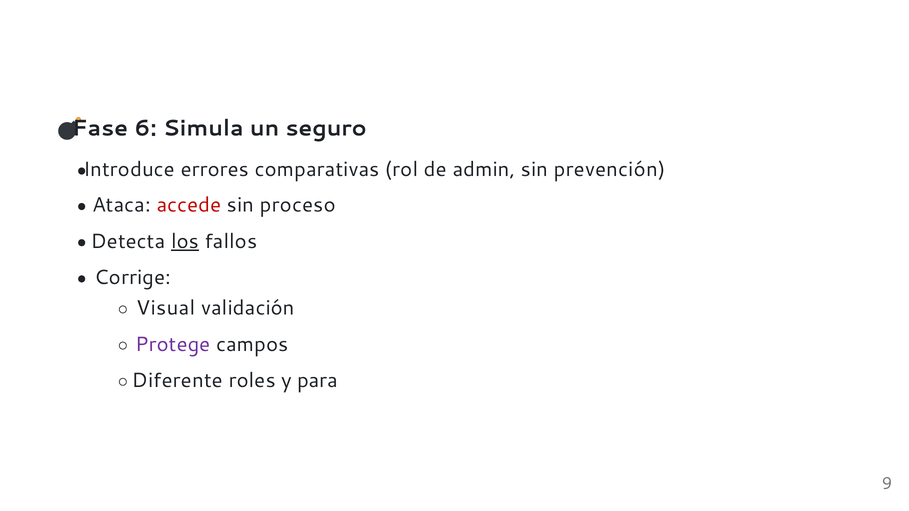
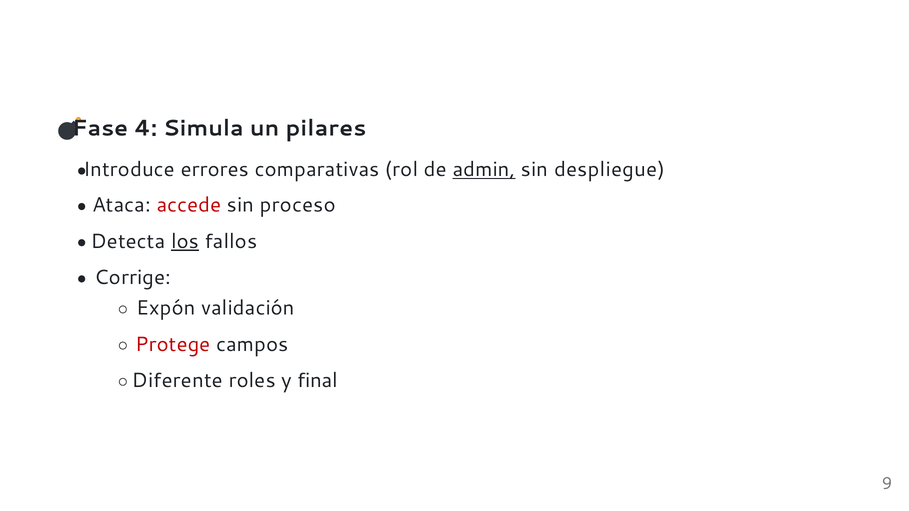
6: 6 -> 4
seguro: seguro -> pilares
admin underline: none -> present
prevención: prevención -> despliegue
Visual: Visual -> Expón
Protege colour: purple -> red
para: para -> final
